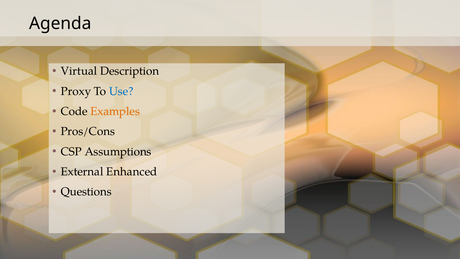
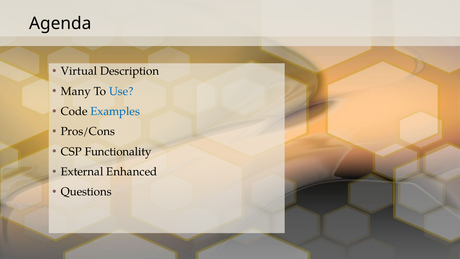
Proxy: Proxy -> Many
Examples colour: orange -> blue
Assumptions: Assumptions -> Functionality
